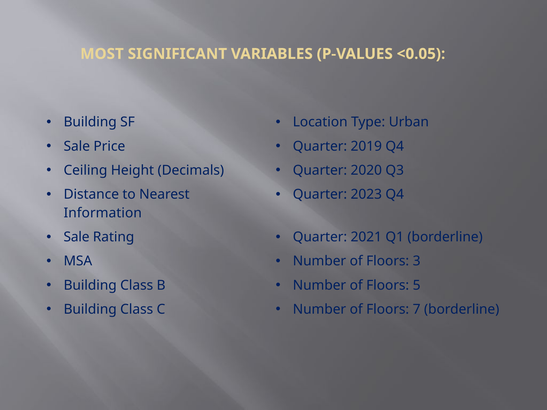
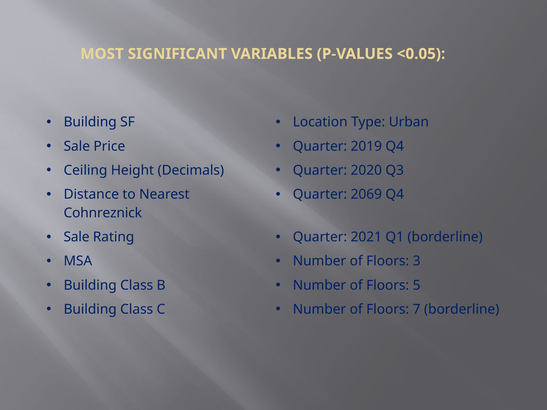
2023: 2023 -> 2069
Information: Information -> Cohnreznick
